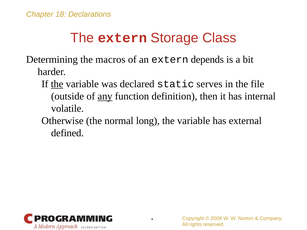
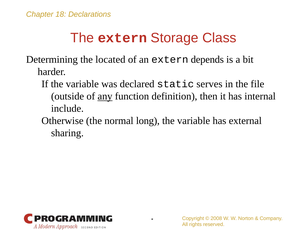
macros: macros -> located
the at (57, 84) underline: present -> none
volatile: volatile -> include
defined: defined -> sharing
